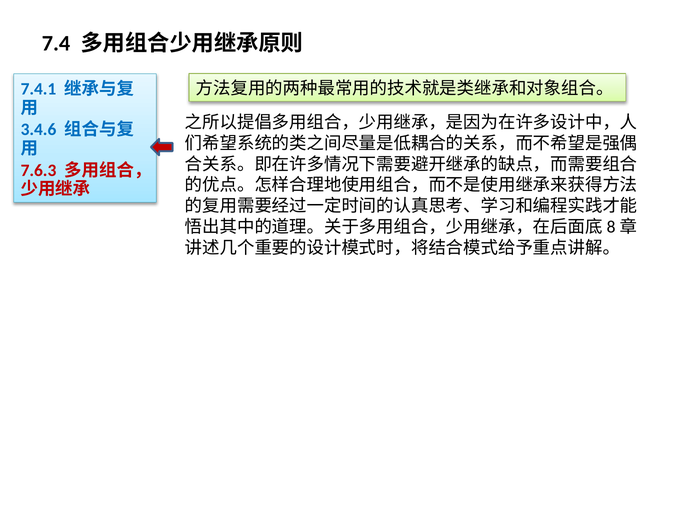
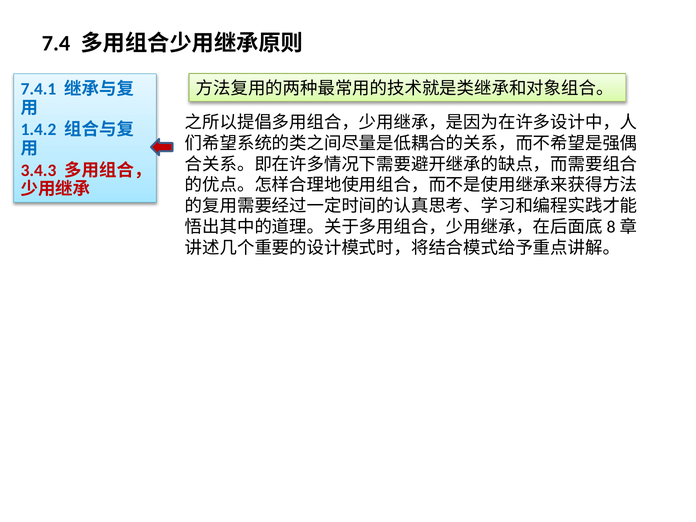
3.4.6: 3.4.6 -> 1.4.2
7.6.3: 7.6.3 -> 3.4.3
